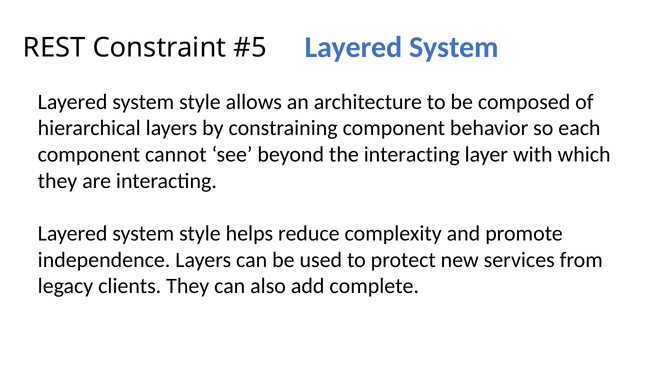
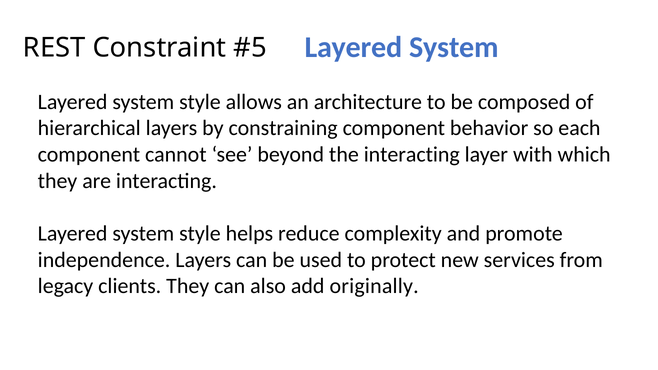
complete: complete -> originally
